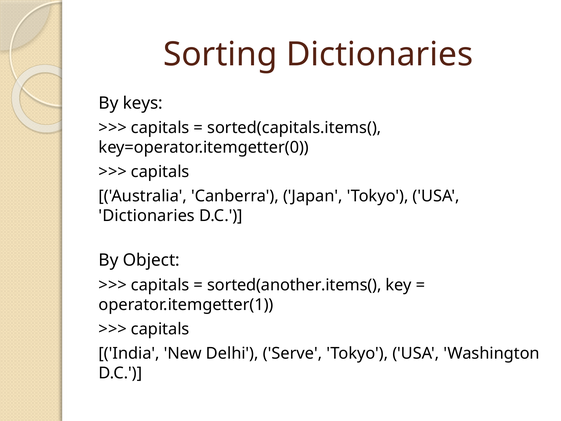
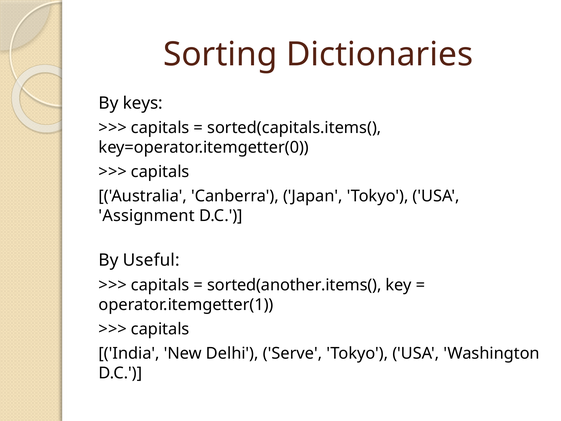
Dictionaries at (147, 216): Dictionaries -> Assignment
Object: Object -> Useful
